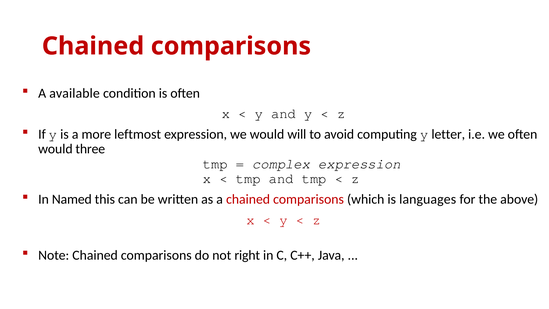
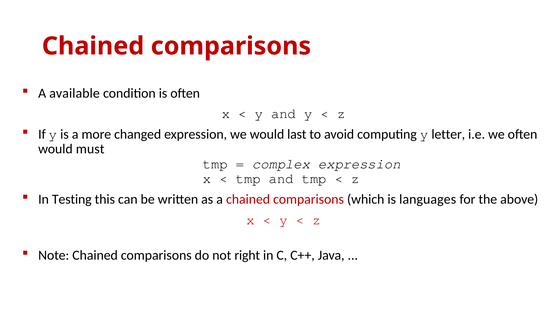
leftmost: leftmost -> changed
will: will -> last
three: three -> must
Named: Named -> Testing
